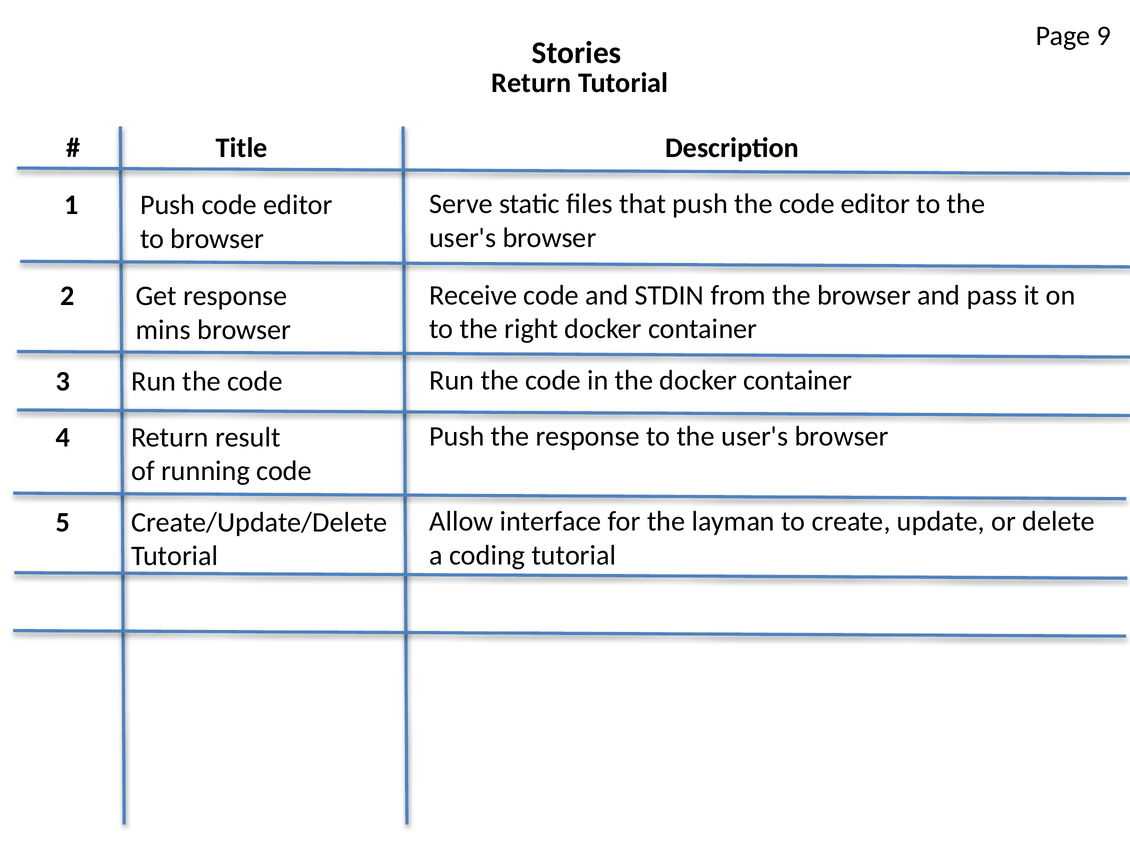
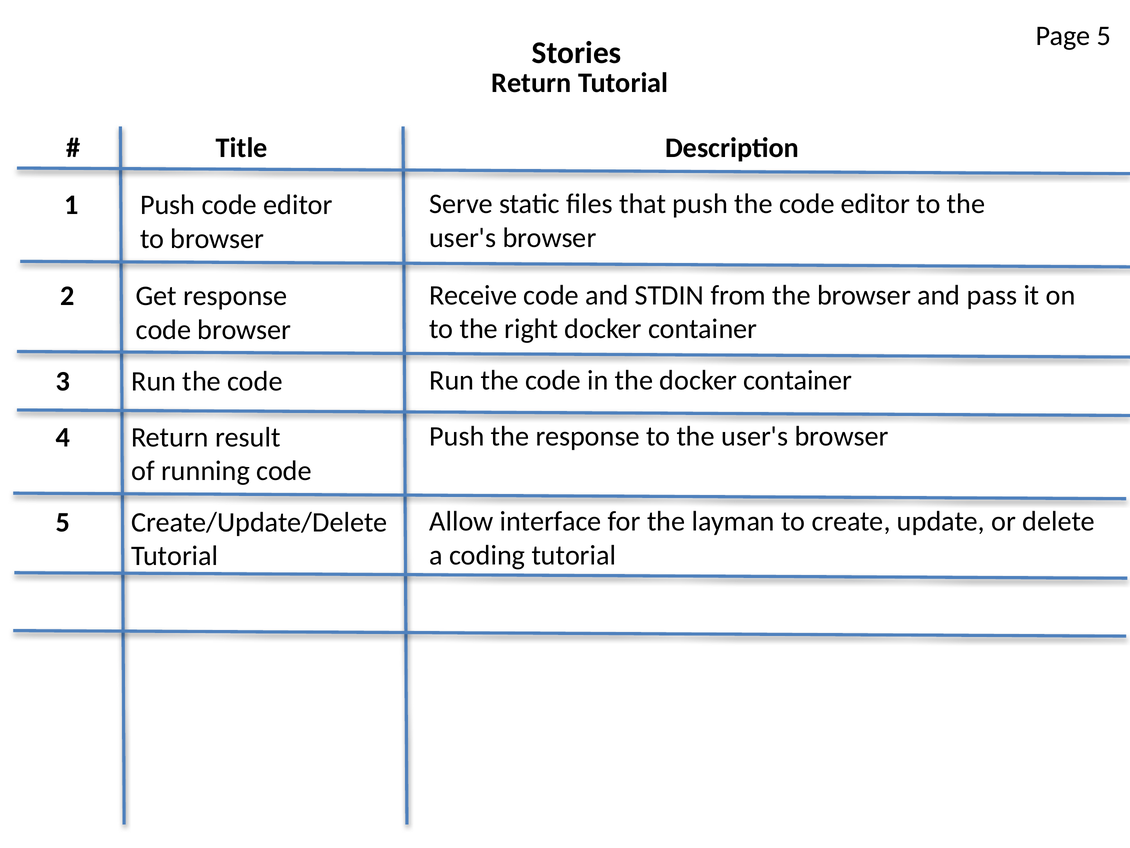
Page 9: 9 -> 5
mins at (163, 330): mins -> code
